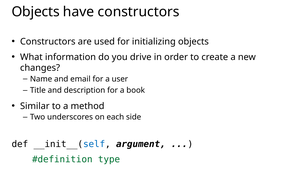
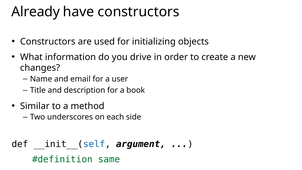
Objects at (36, 12): Objects -> Already
type: type -> same
